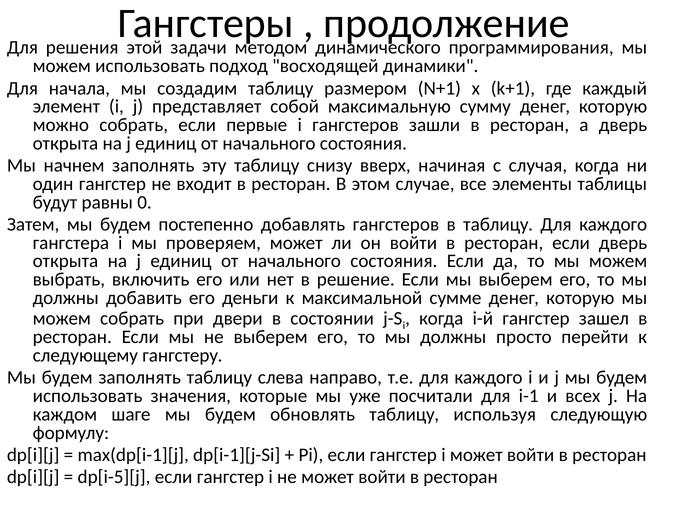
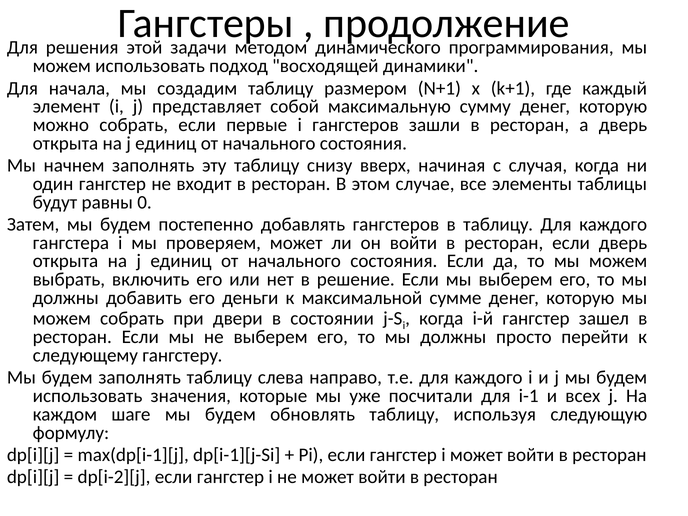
dp[i-5][j: dp[i-5][j -> dp[i-2][j
